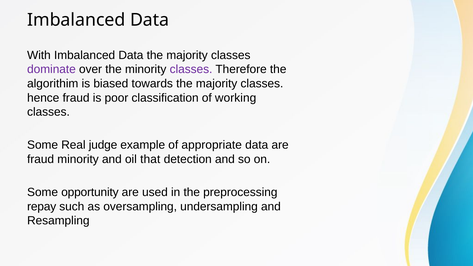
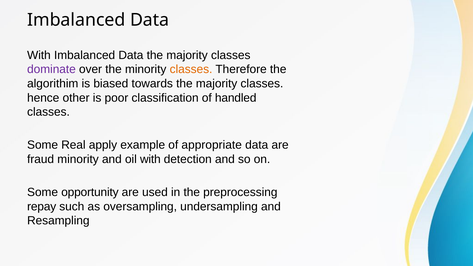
classes at (191, 69) colour: purple -> orange
hence fraud: fraud -> other
working: working -> handled
judge: judge -> apply
oil that: that -> with
